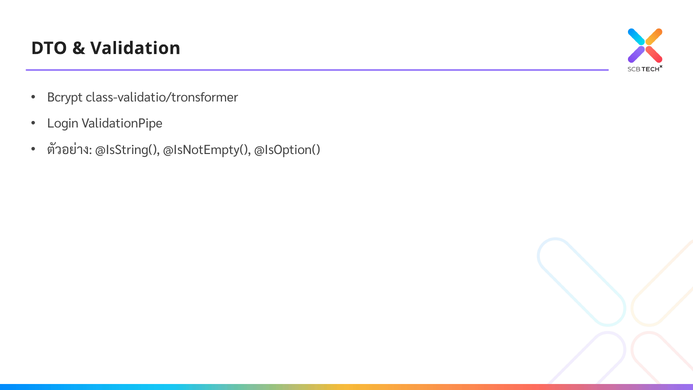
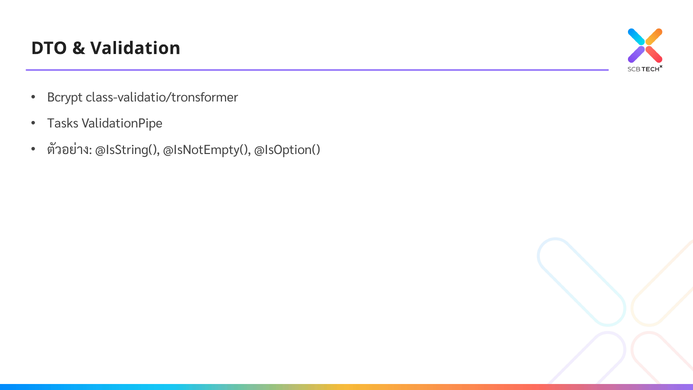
Login: Login -> Tasks
